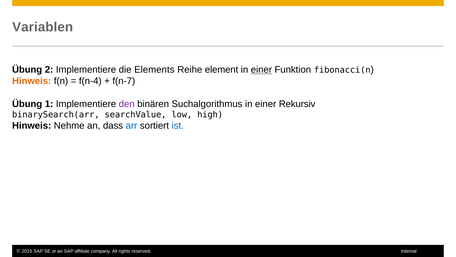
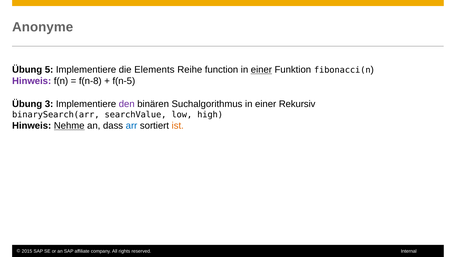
Variablen: Variablen -> Anonyme
2: 2 -> 5
element: element -> function
Hinweis at (32, 81) colour: orange -> purple
f(n-4: f(n-4 -> f(n-8
f(n-7: f(n-7 -> f(n-5
1: 1 -> 3
Nehme underline: none -> present
ist colour: blue -> orange
